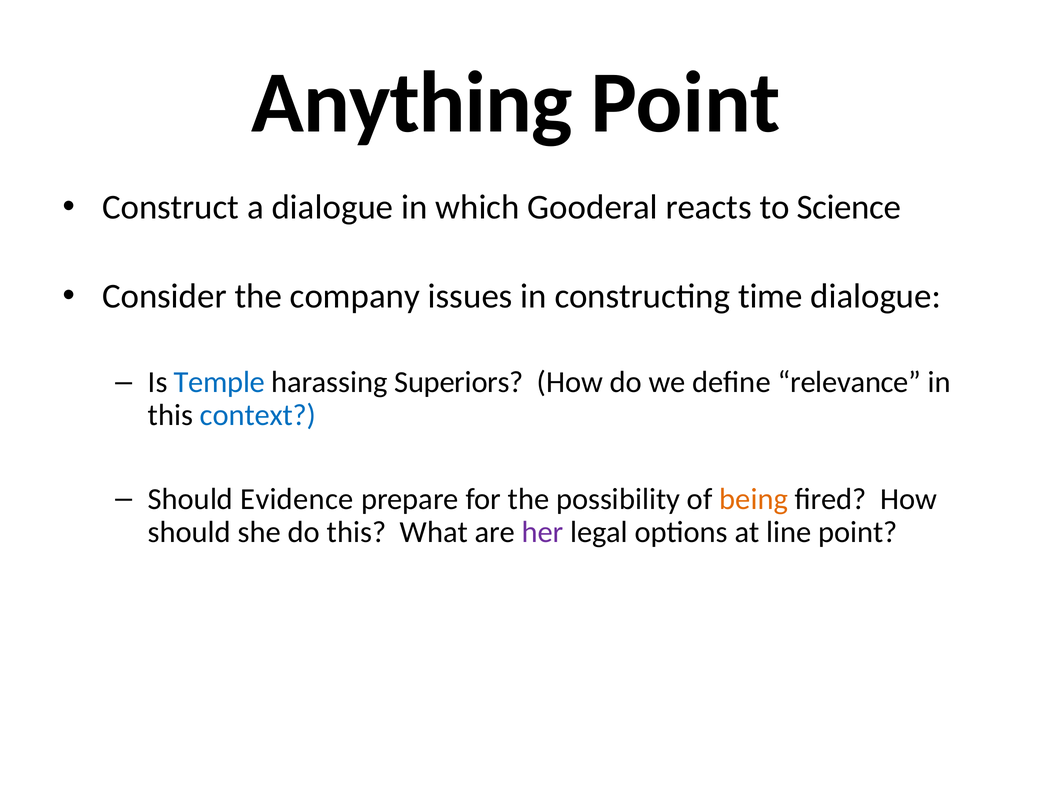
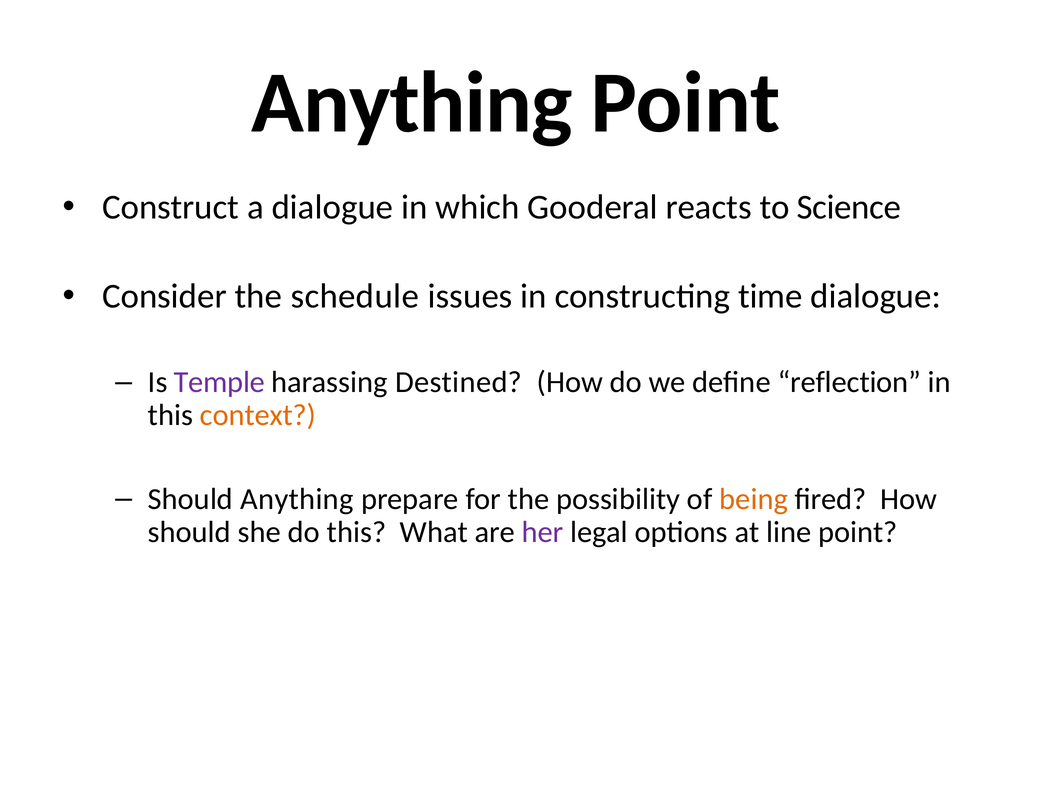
company: company -> schedule
Temple colour: blue -> purple
Superiors: Superiors -> Destined
relevance: relevance -> reflection
context colour: blue -> orange
Should Evidence: Evidence -> Anything
